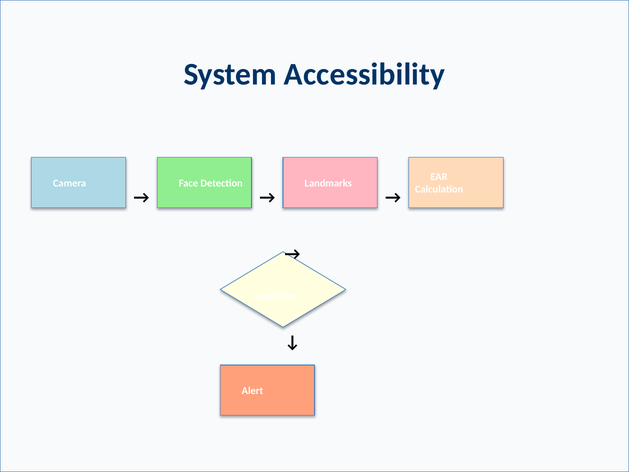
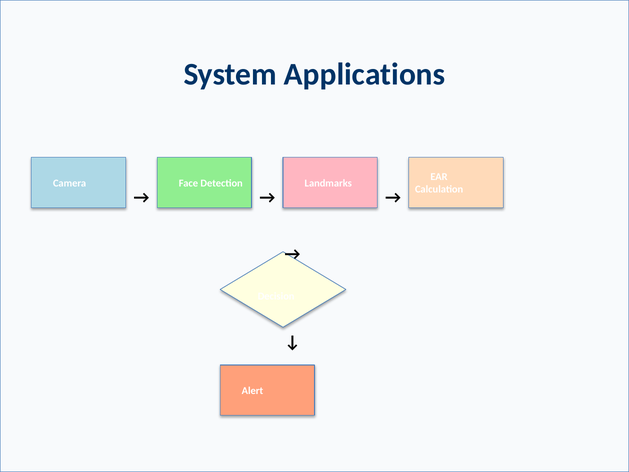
Accessibility: Accessibility -> Applications
